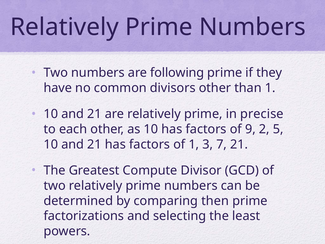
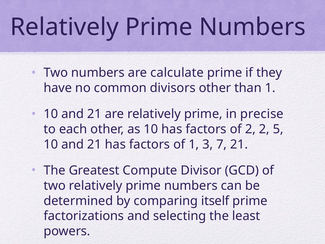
following: following -> calculate
of 9: 9 -> 2
then: then -> itself
